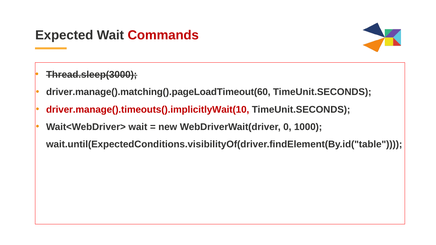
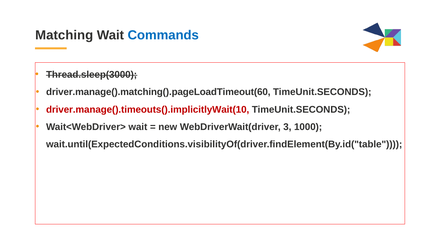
Expected: Expected -> Matching
Commands colour: red -> blue
0: 0 -> 3
